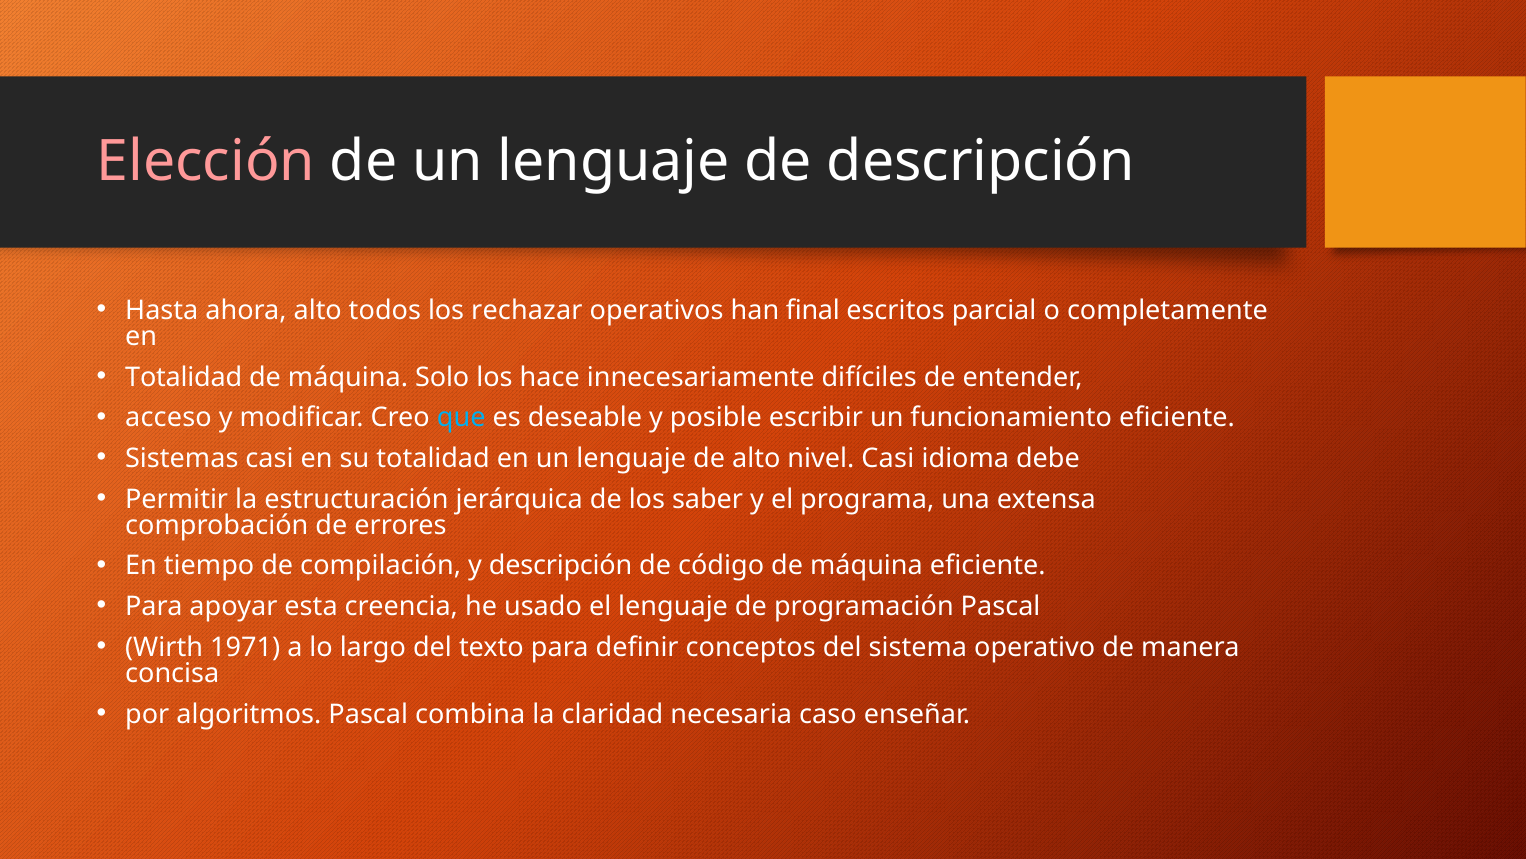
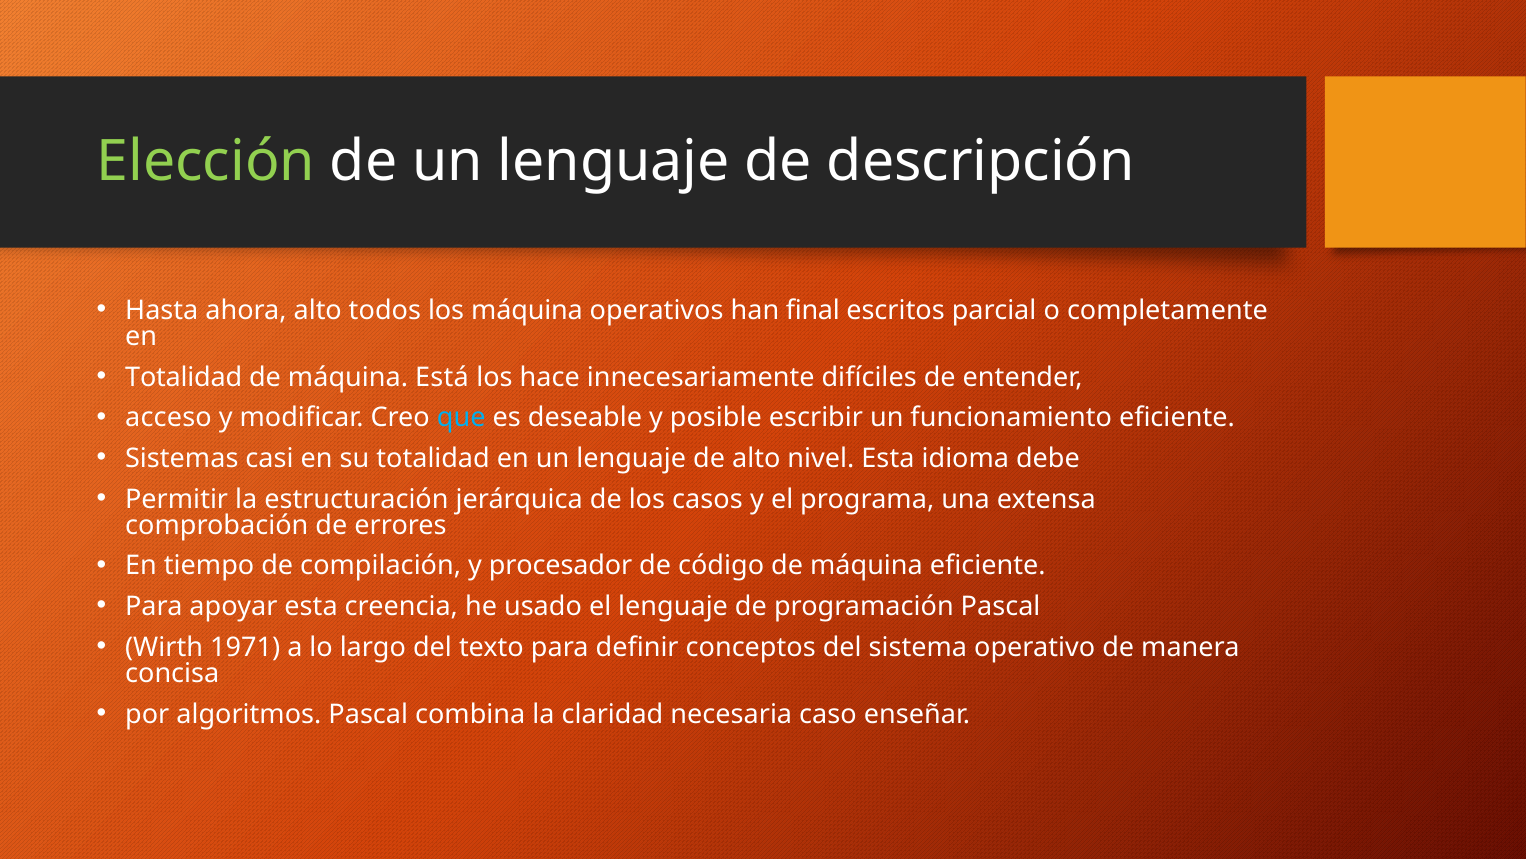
Elección colour: pink -> light green
los rechazar: rechazar -> máquina
Solo: Solo -> Está
nivel Casi: Casi -> Esta
saber: saber -> casos
y descripción: descripción -> procesador
